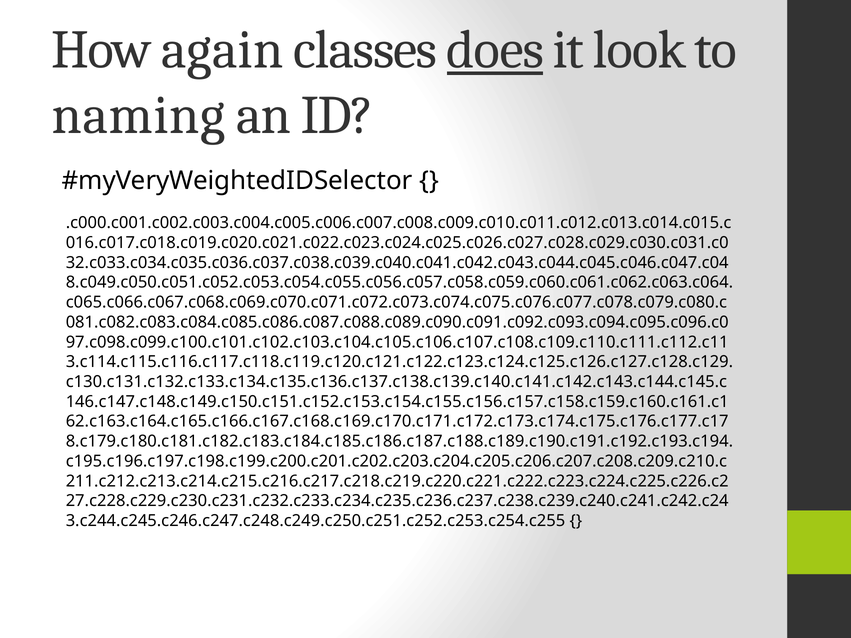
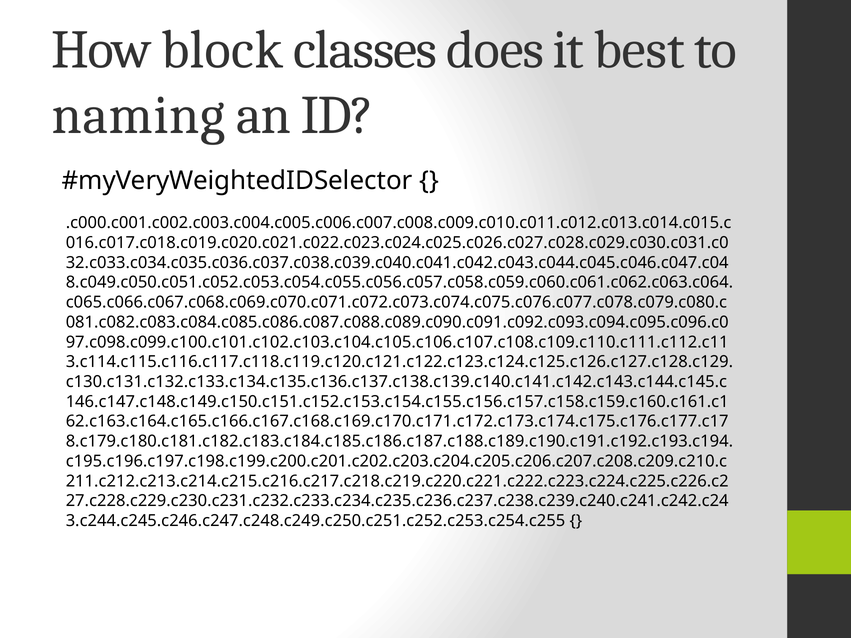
again: again -> block
does underline: present -> none
look: look -> best
